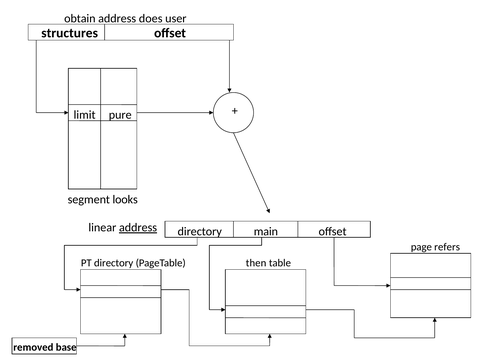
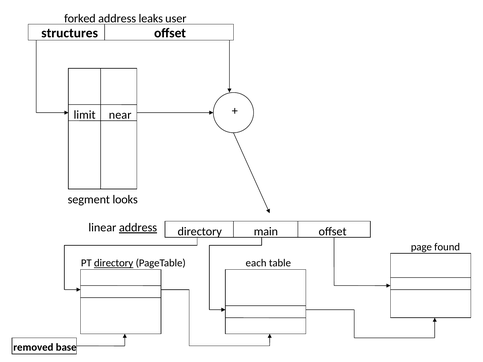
obtain: obtain -> forked
does: does -> leaks
pure: pure -> near
refers: refers -> found
directory at (114, 263) underline: none -> present
then: then -> each
